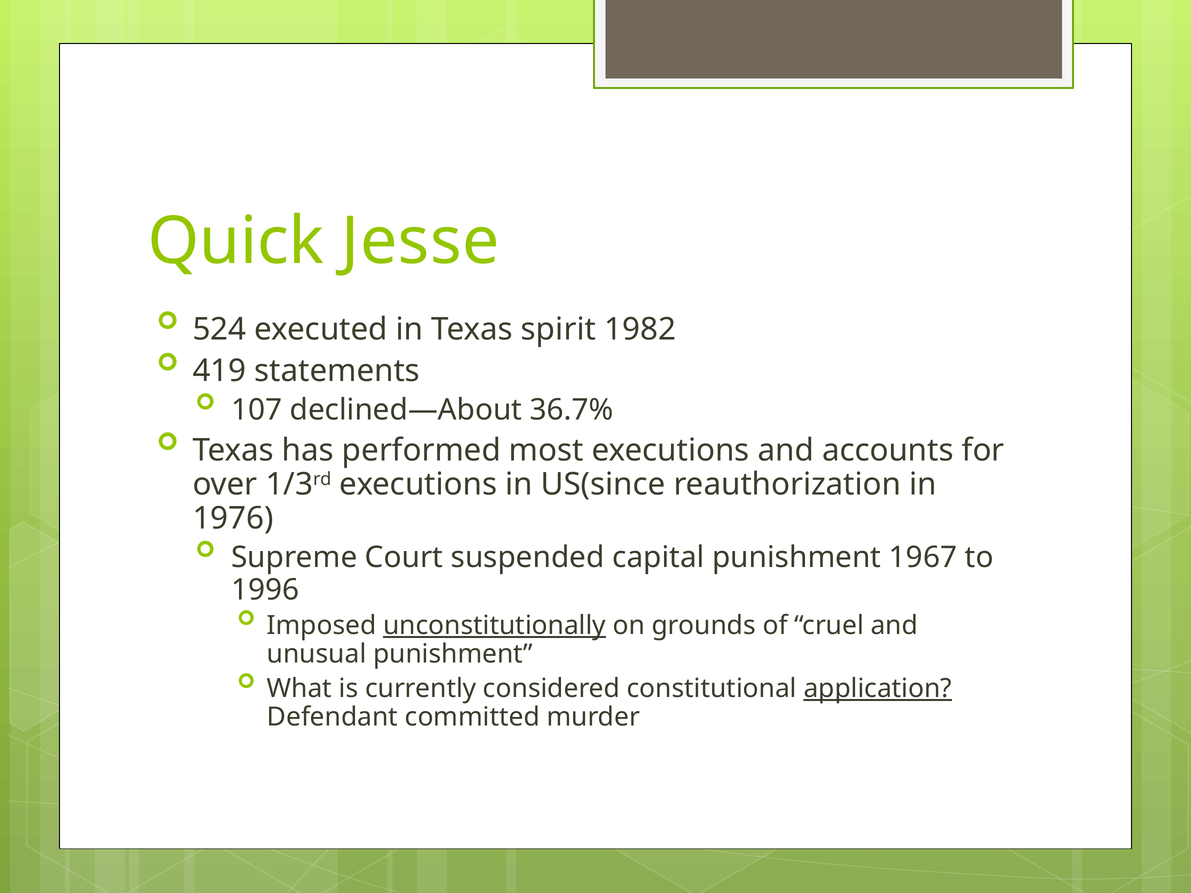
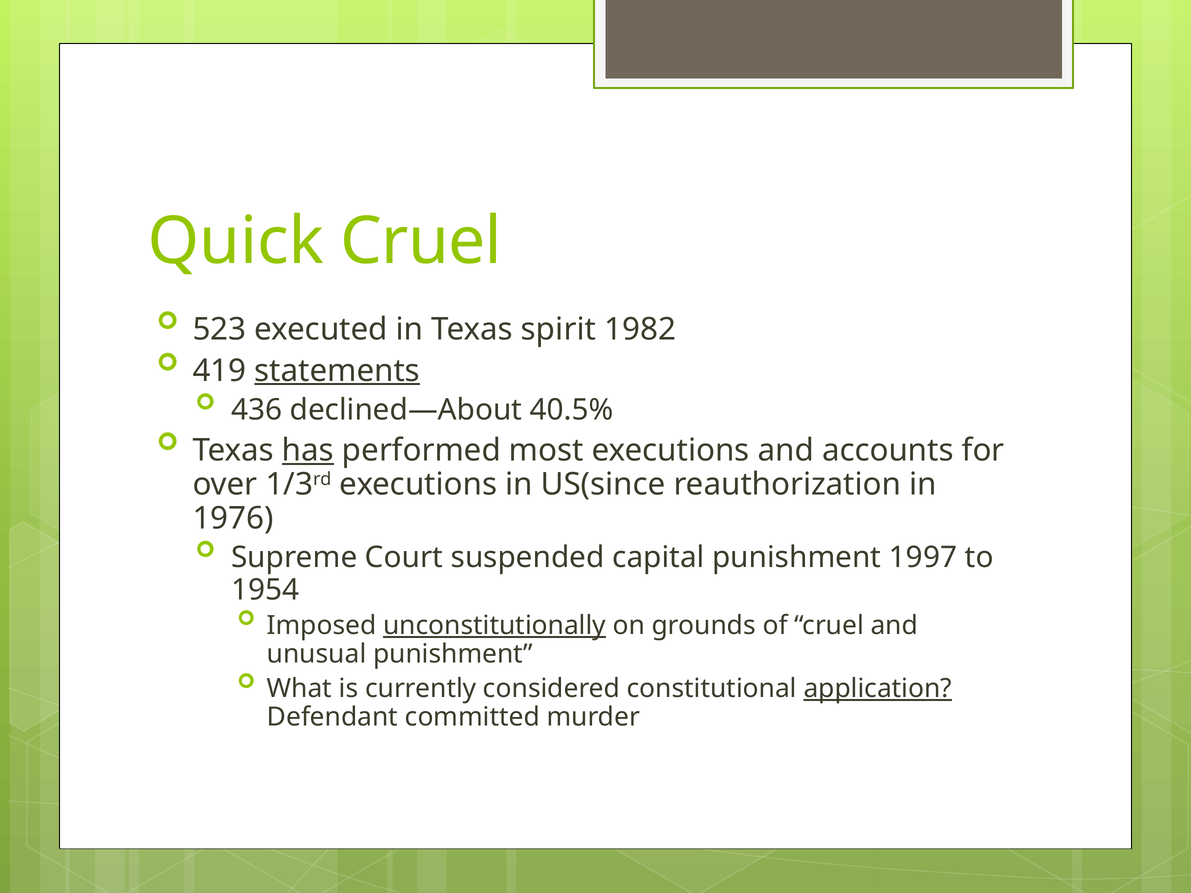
Quick Jesse: Jesse -> Cruel
524: 524 -> 523
statements underline: none -> present
107: 107 -> 436
36.7%: 36.7% -> 40.5%
has underline: none -> present
1967: 1967 -> 1997
1996: 1996 -> 1954
